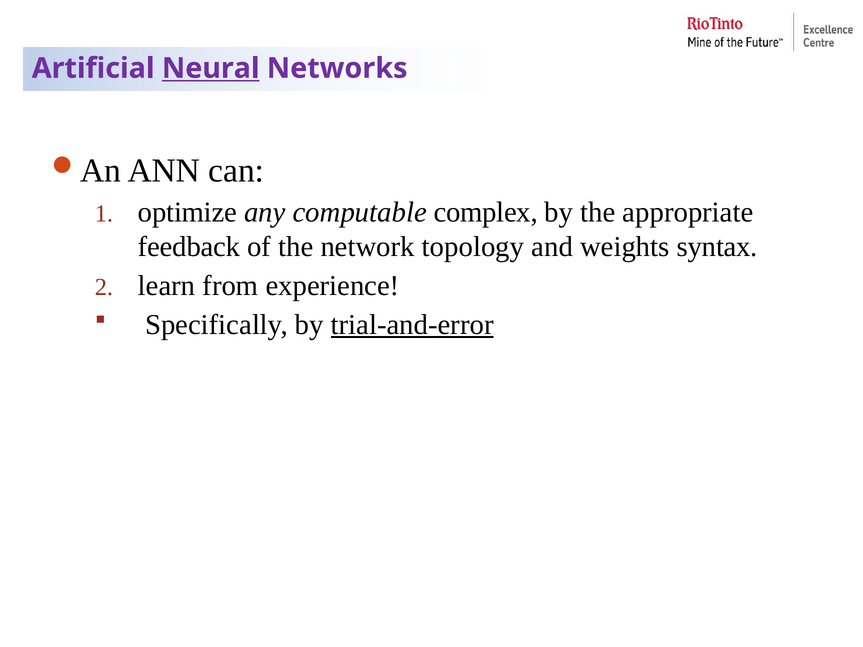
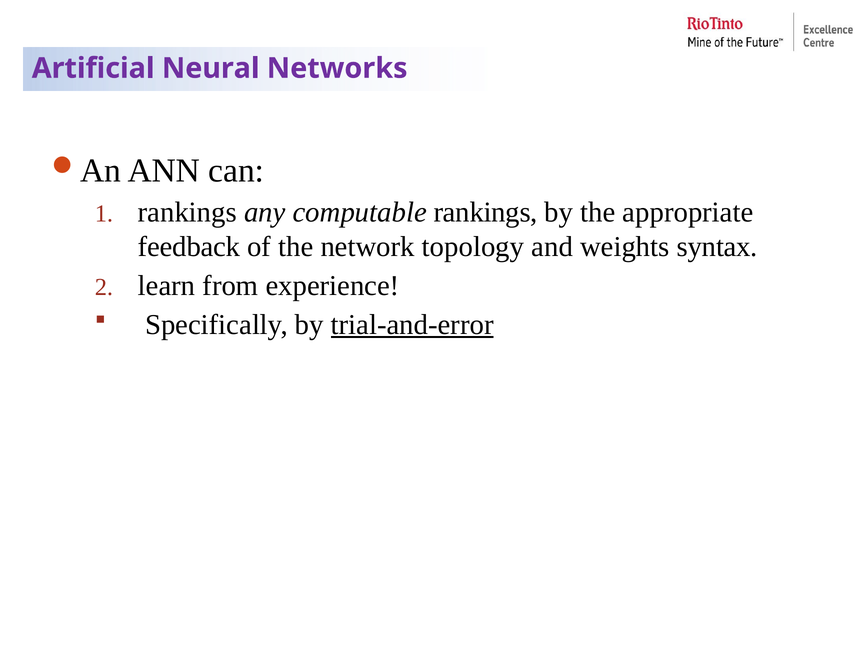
Neural underline: present -> none
optimize at (187, 212): optimize -> rankings
computable complex: complex -> rankings
